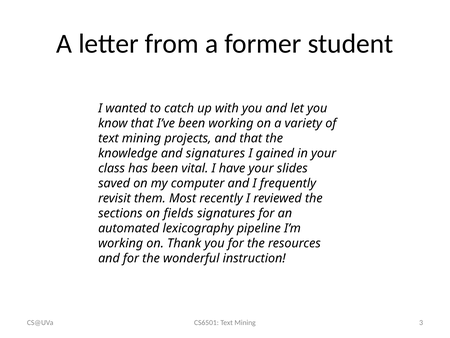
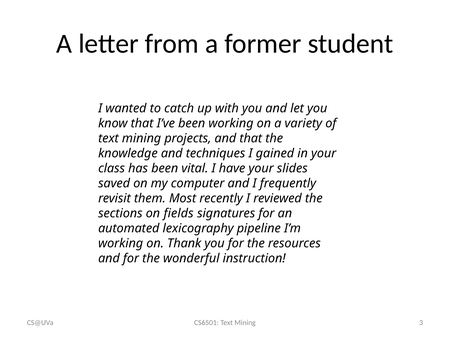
and signatures: signatures -> techniques
